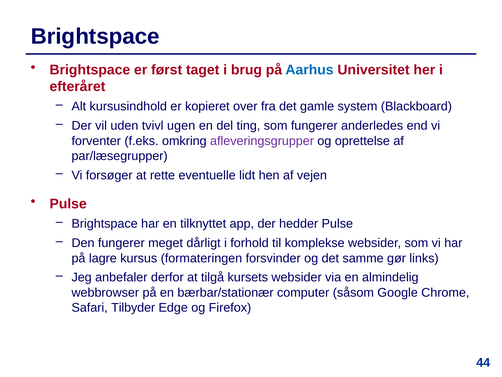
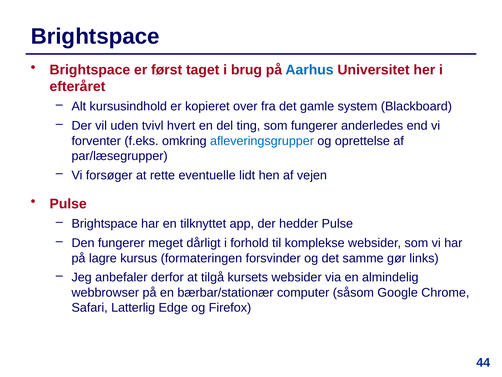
ugen: ugen -> hvert
afleveringsgrupper colour: purple -> blue
Tilbyder: Tilbyder -> Latterlig
